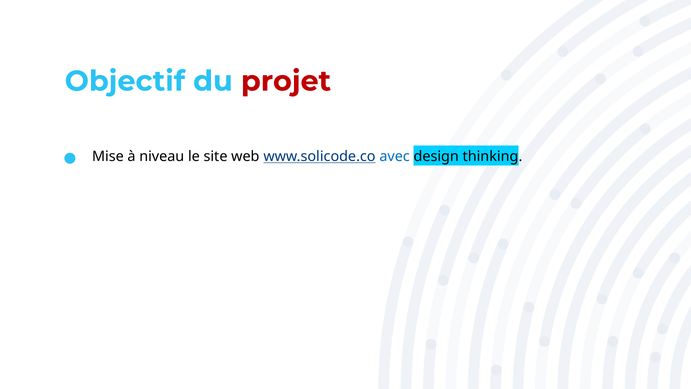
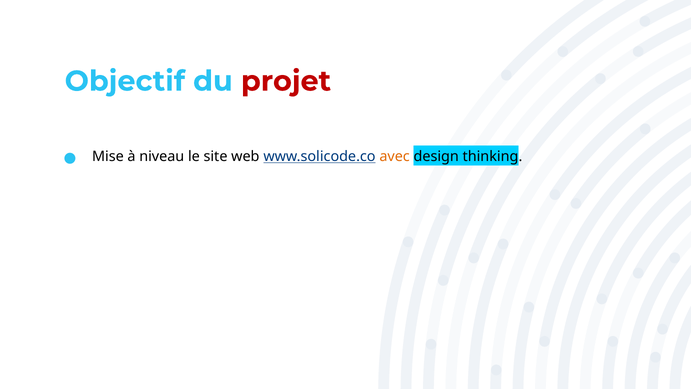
avec colour: blue -> orange
